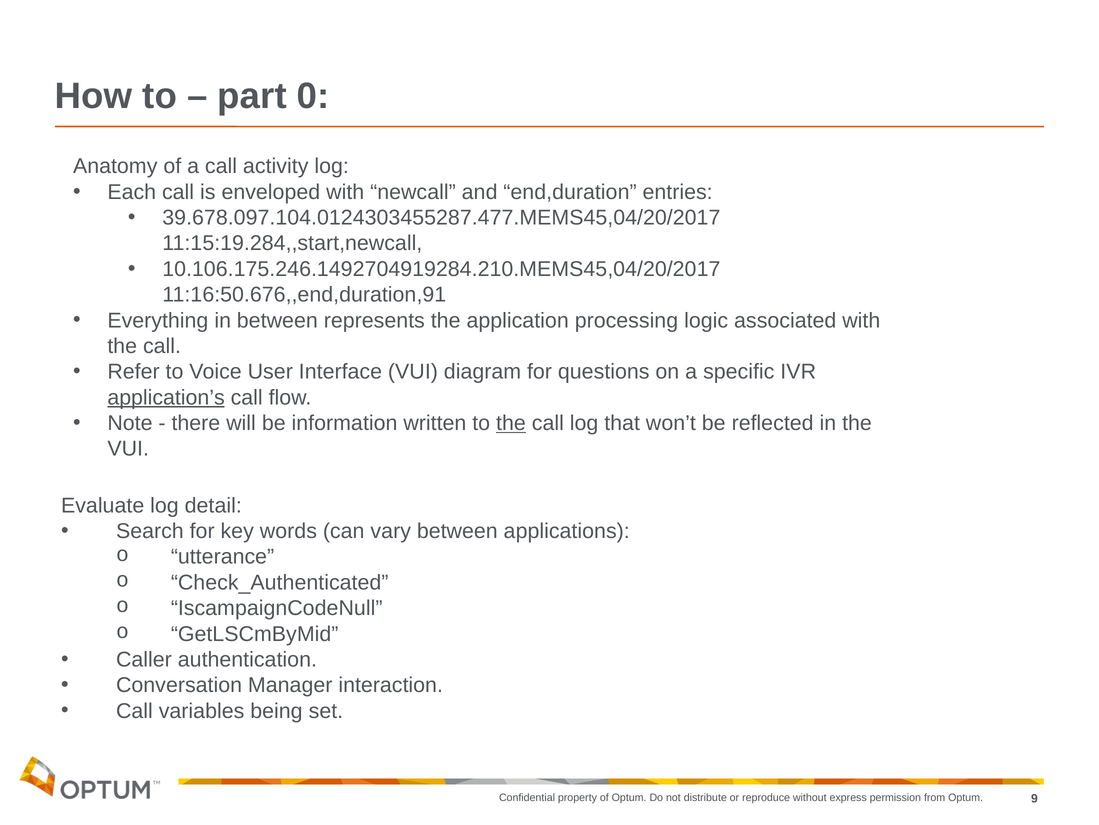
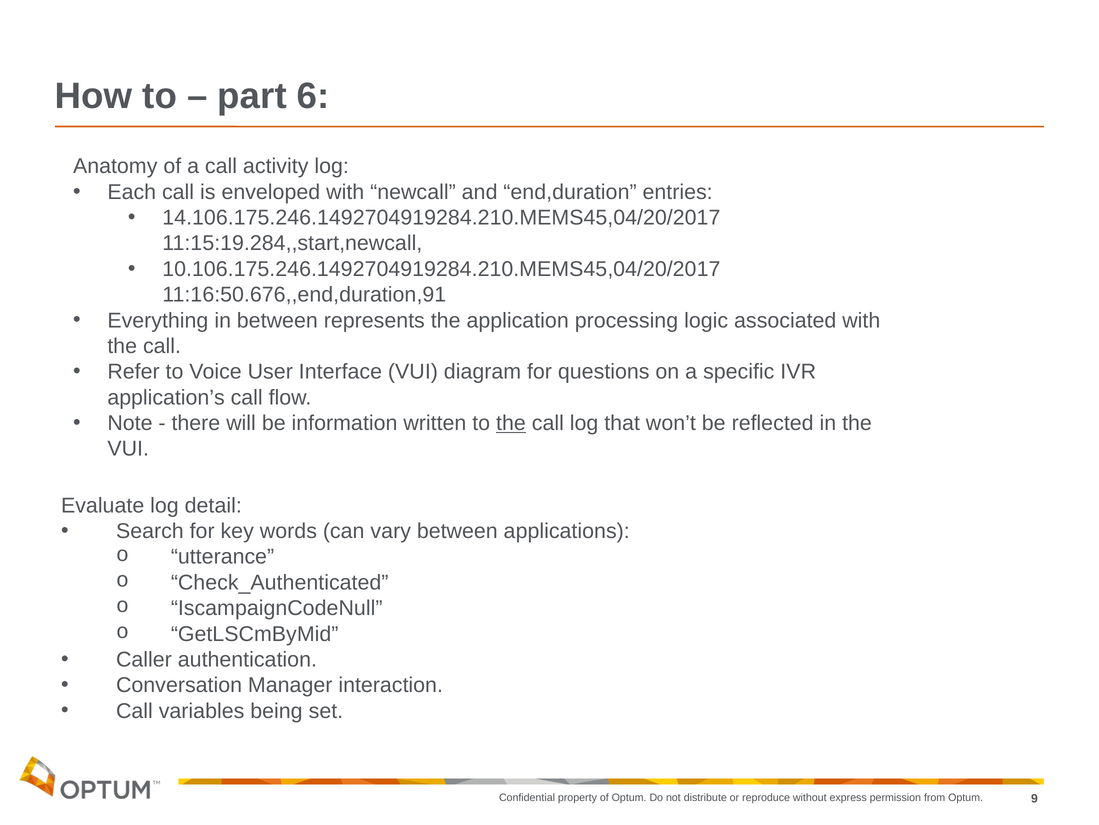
0: 0 -> 6
39.678.097.104.0124303455287.477.MEMS45,04/20/2017: 39.678.097.104.0124303455287.477.MEMS45,04/20/2017 -> 14.106.175.246.1492704919284.210.MEMS45,04/20/2017
application’s underline: present -> none
